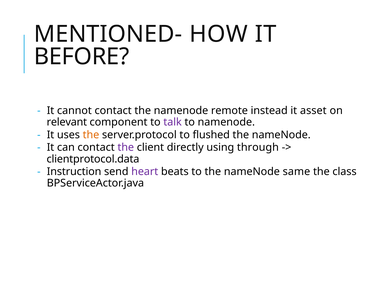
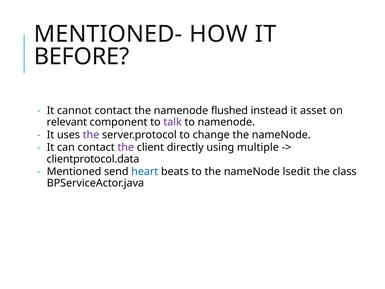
remote: remote -> flushed
the at (91, 135) colour: orange -> purple
flushed: flushed -> change
through: through -> multiple
Instruction: Instruction -> Mentioned
heart colour: purple -> blue
same: same -> lsedit
